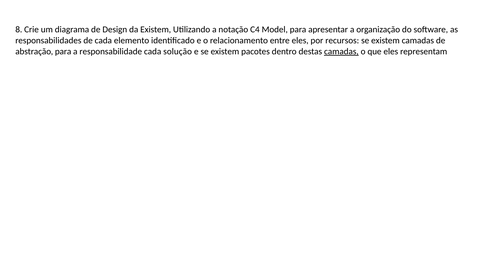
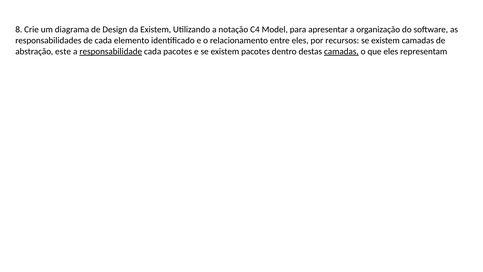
abstração para: para -> este
responsabilidade underline: none -> present
cada solução: solução -> pacotes
